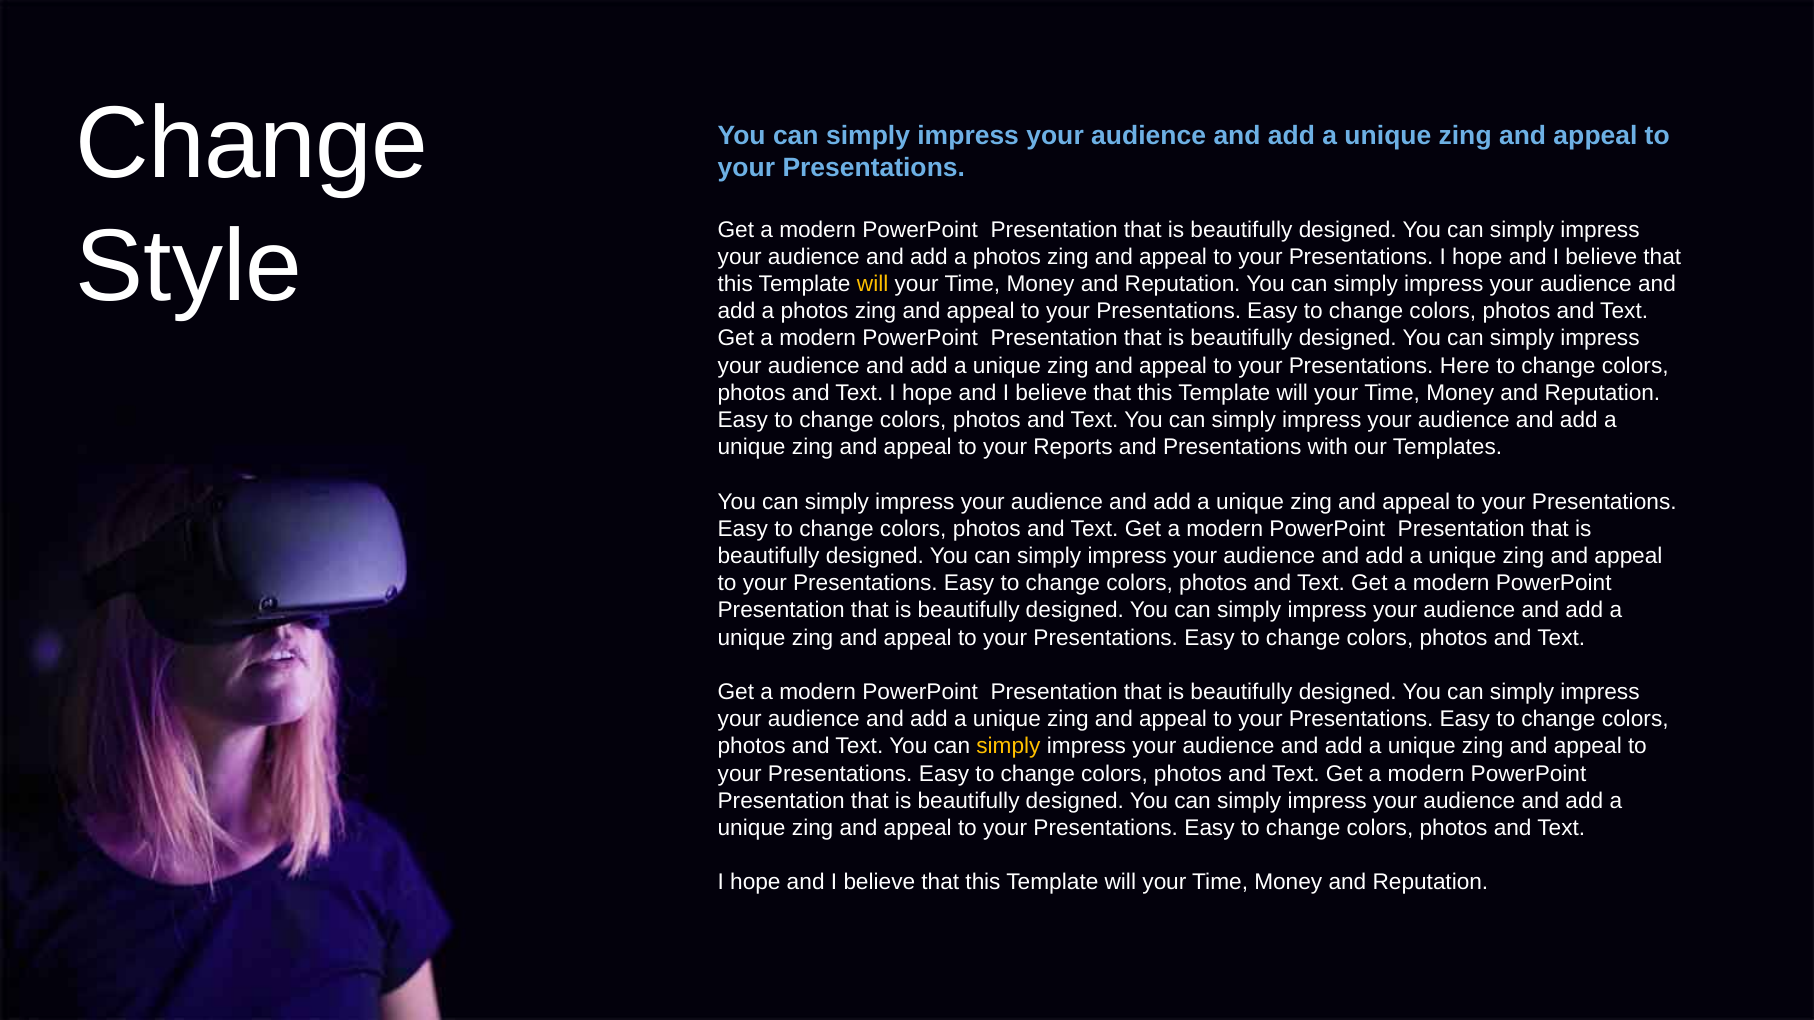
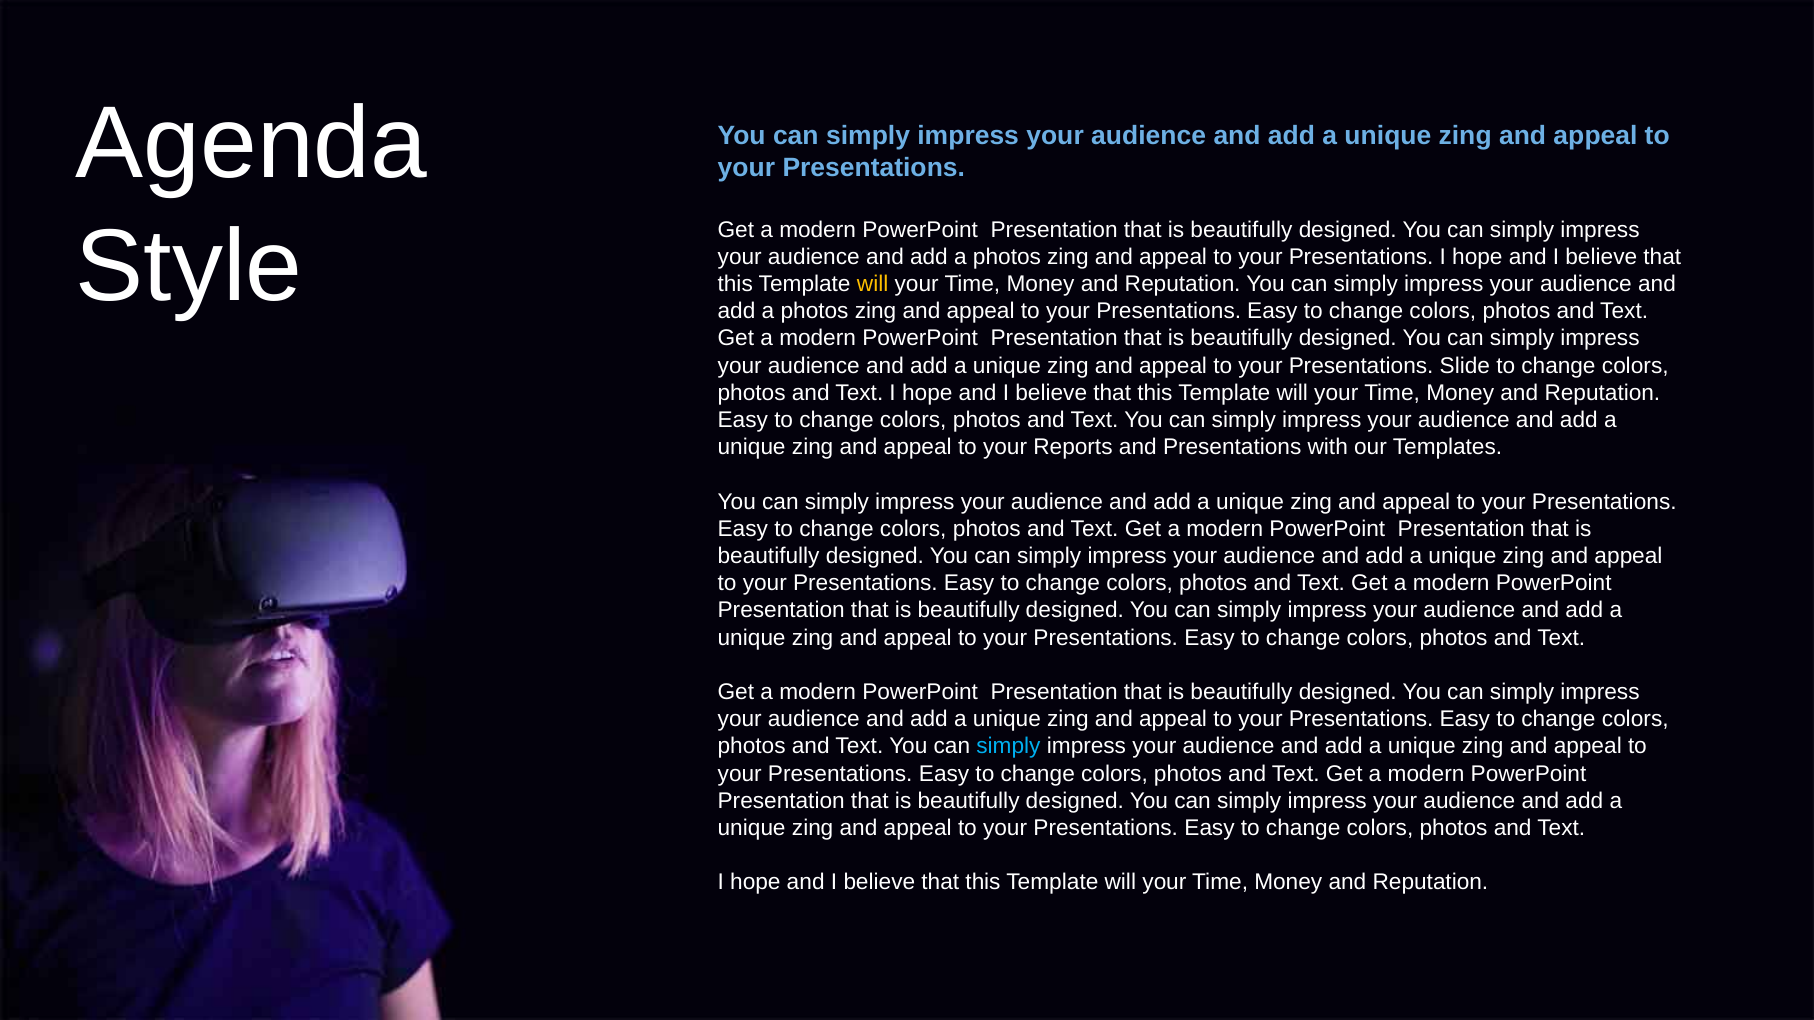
Change at (252, 144): Change -> Agenda
Here: Here -> Slide
simply at (1008, 747) colour: yellow -> light blue
